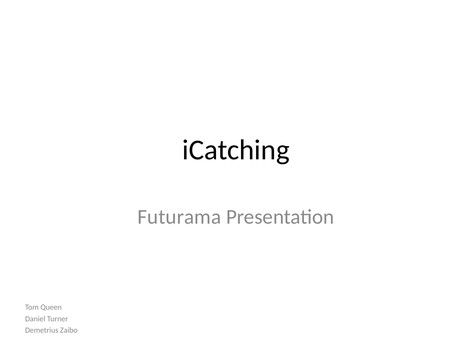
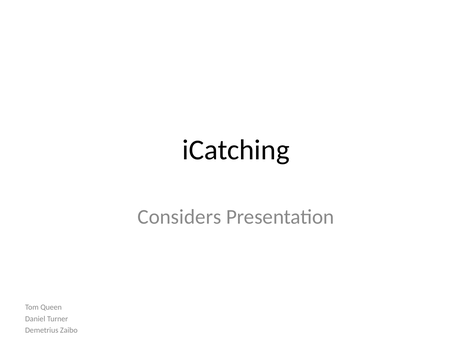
Futurama: Futurama -> Considers
